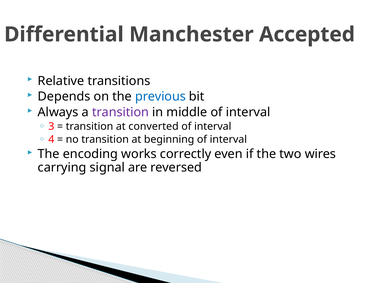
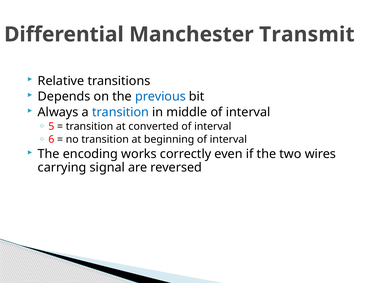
Accepted: Accepted -> Transmit
transition at (120, 112) colour: purple -> blue
3: 3 -> 5
4: 4 -> 6
